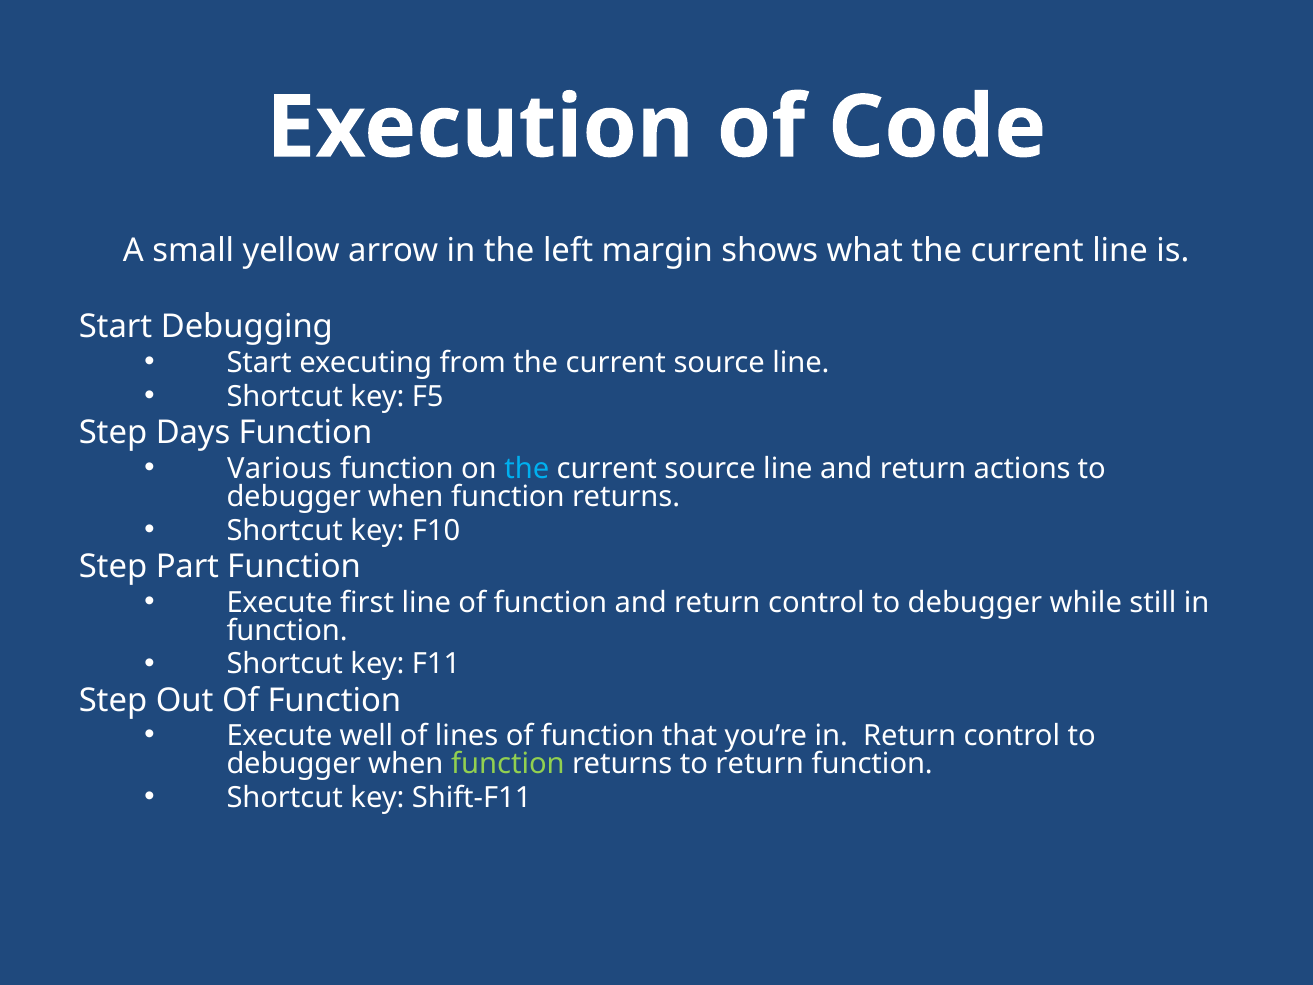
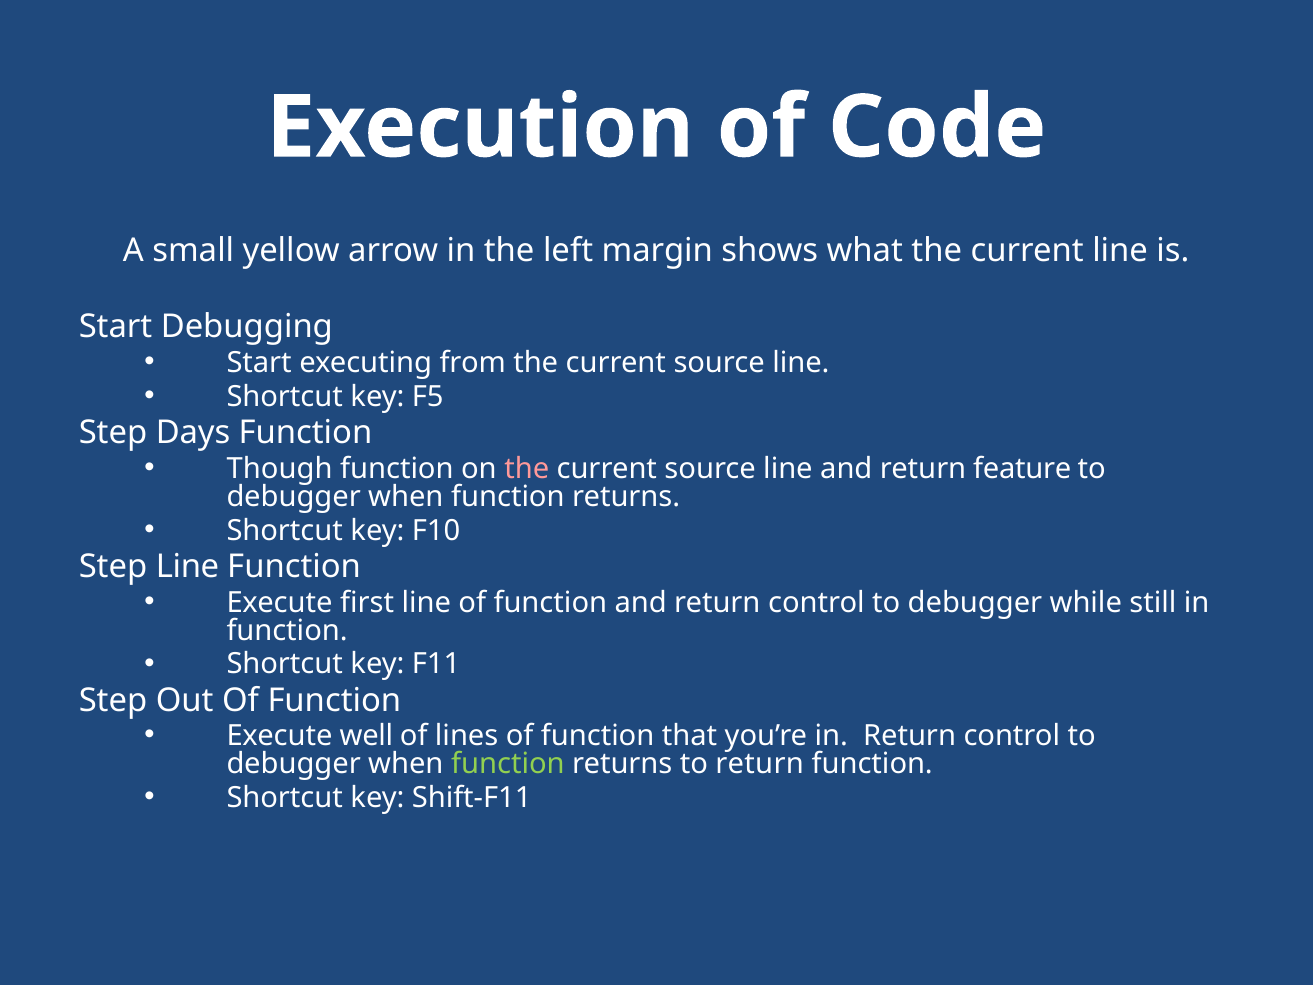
Various: Various -> Though
the at (527, 468) colour: light blue -> pink
actions: actions -> feature
Step Part: Part -> Line
